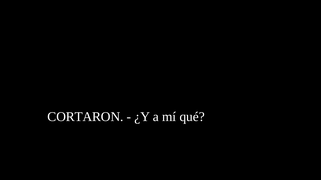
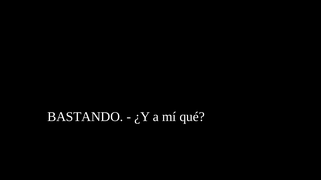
CORTARON: CORTARON -> BASTANDO
